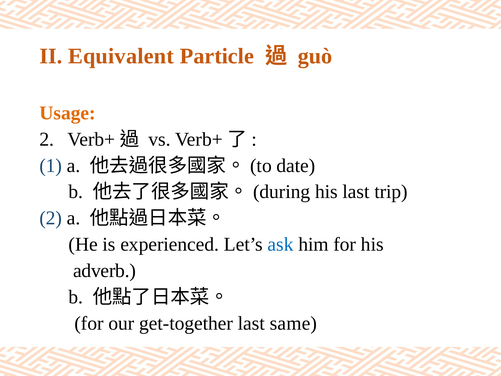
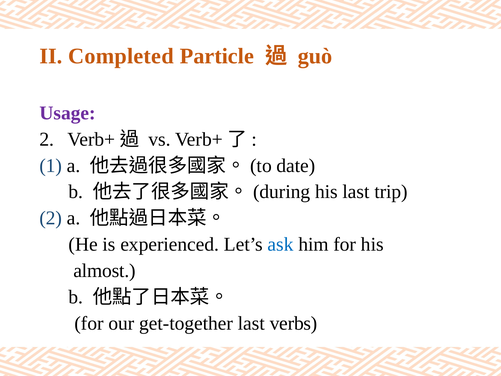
Equivalent: Equivalent -> Completed
Usage colour: orange -> purple
adverb: adverb -> almost
same: same -> verbs
